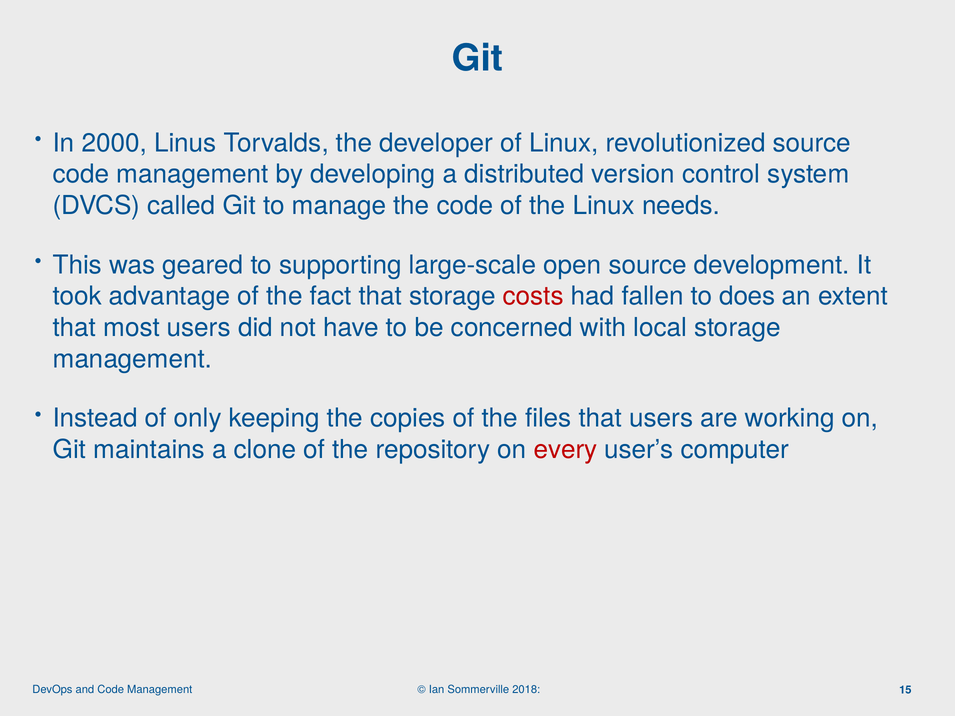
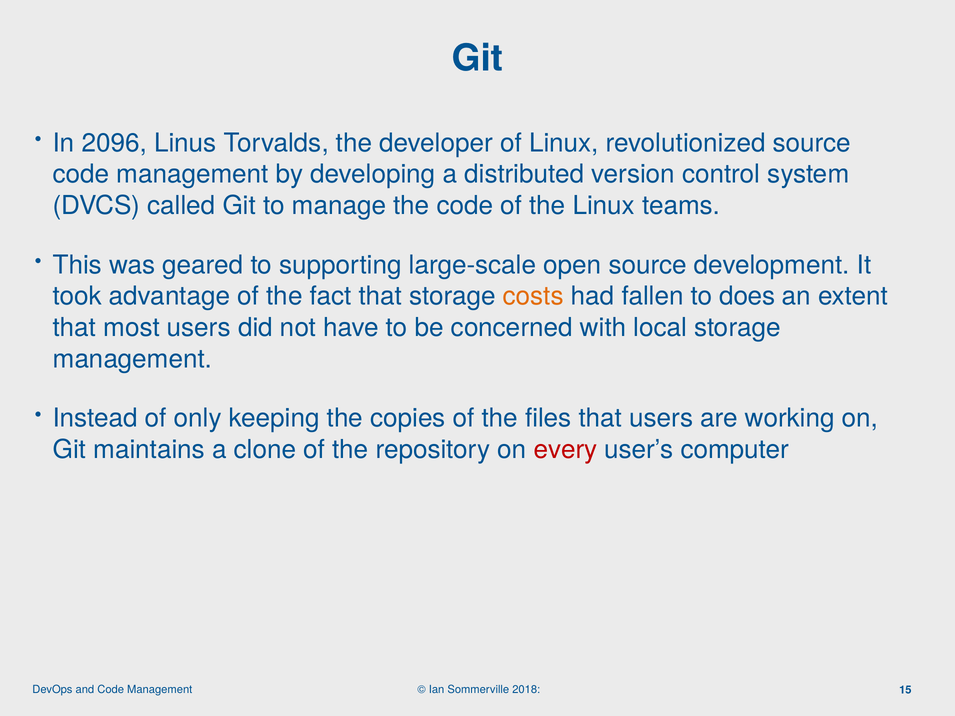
2000: 2000 -> 2096
needs: needs -> teams
costs colour: red -> orange
